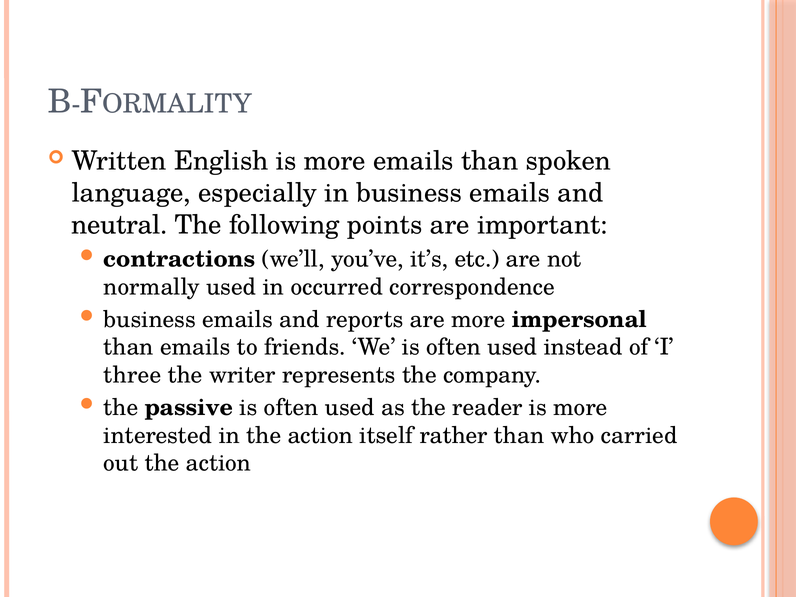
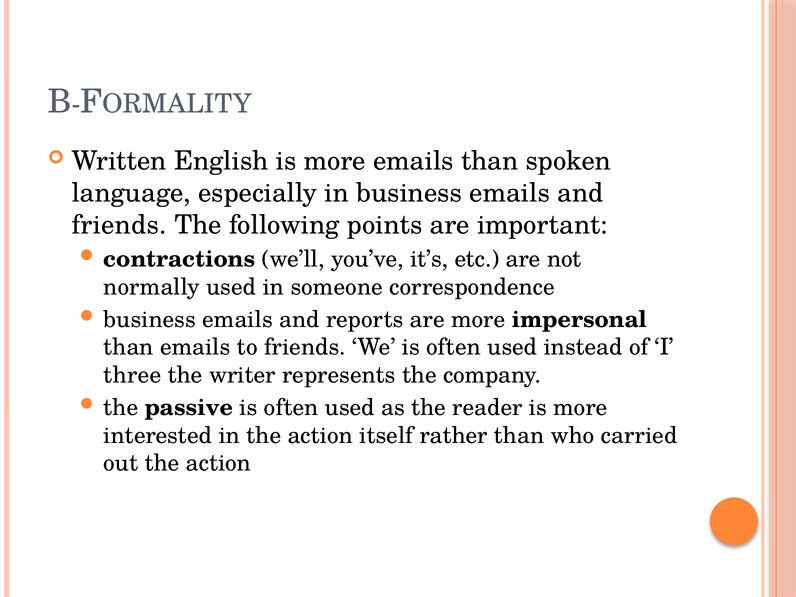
neutral at (119, 225): neutral -> friends
occurred: occurred -> someone
